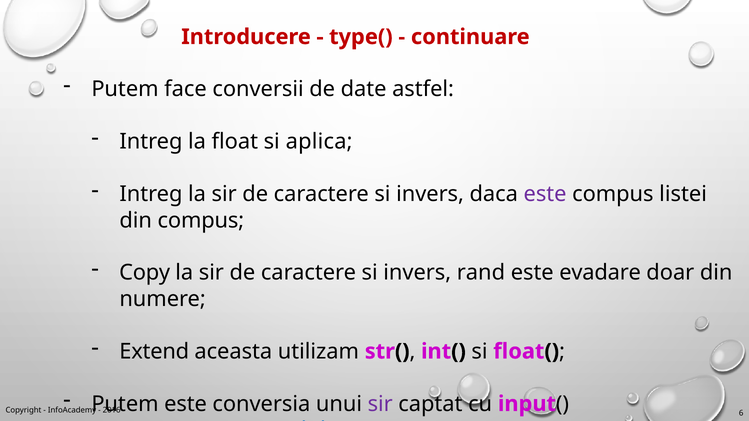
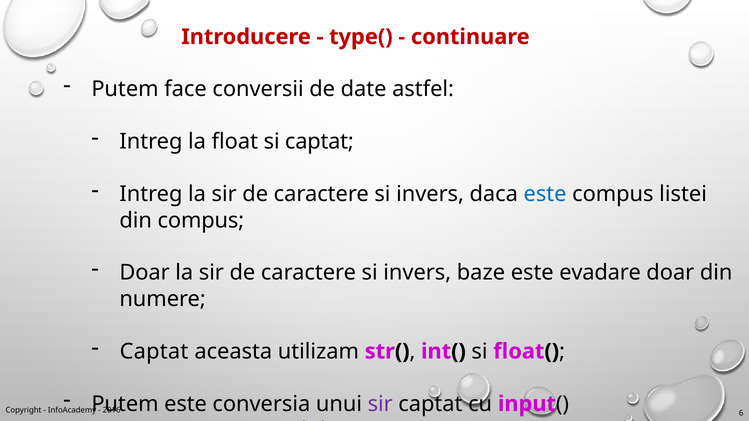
si aplica: aplica -> captat
este at (545, 194) colour: purple -> blue
Copy at (145, 273): Copy -> Doar
rand: rand -> baze
Extend at (154, 352): Extend -> Captat
